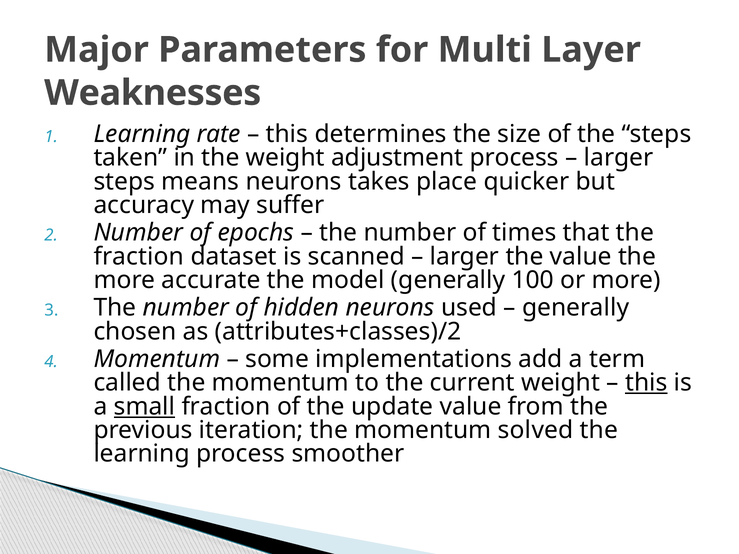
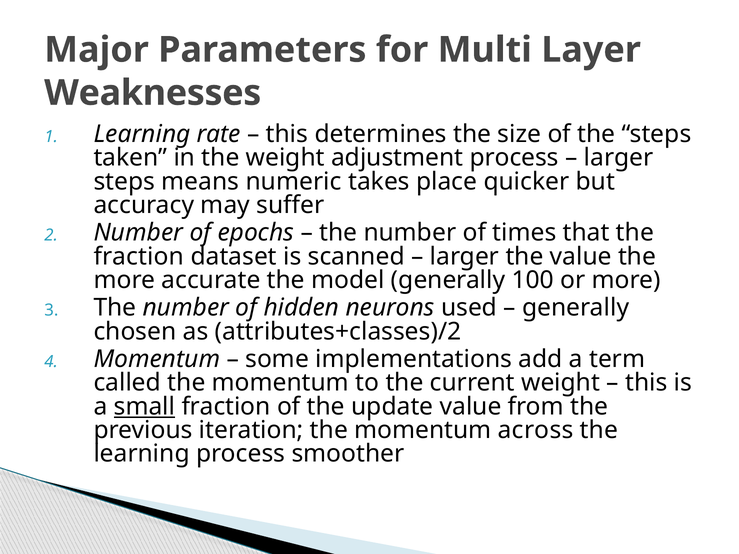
means neurons: neurons -> numeric
this at (646, 383) underline: present -> none
solved: solved -> across
